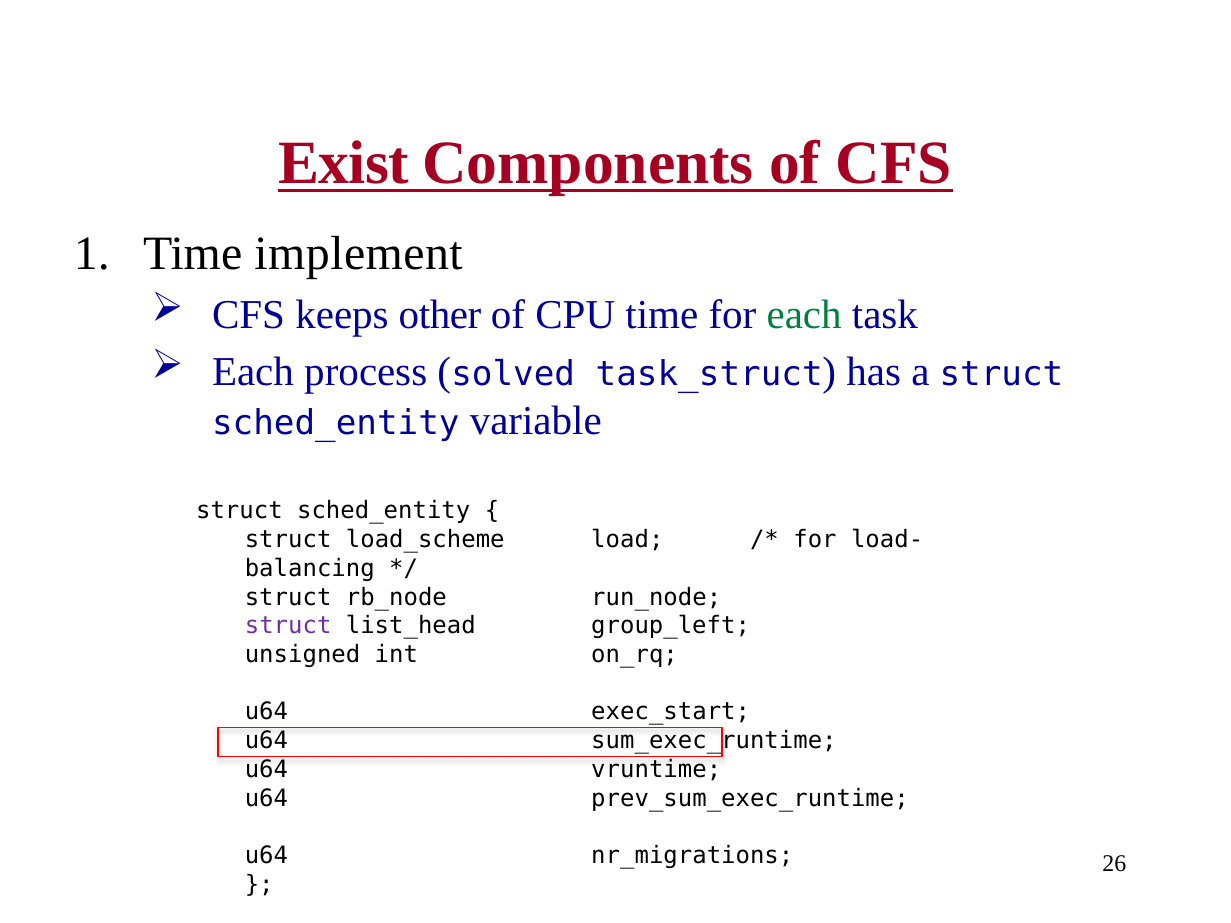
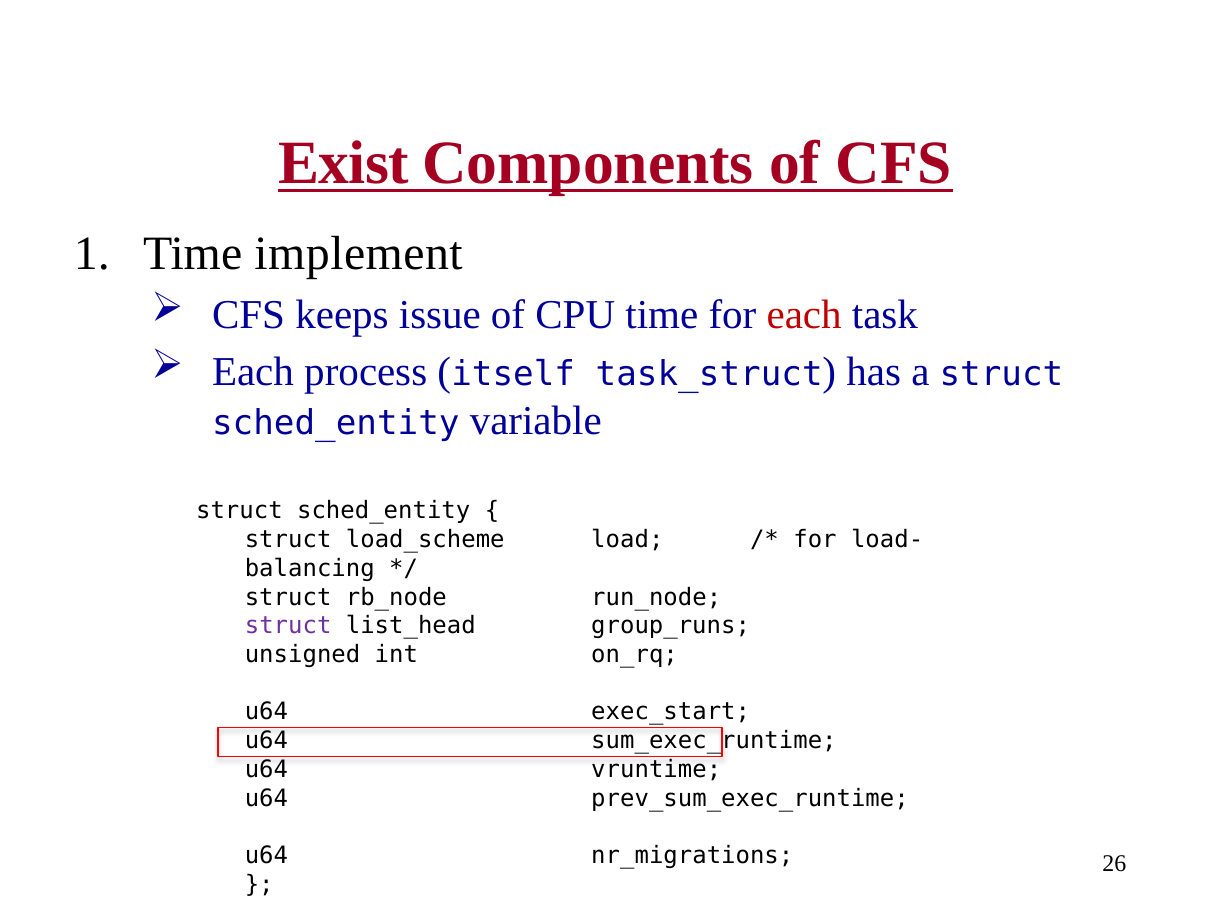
other: other -> issue
each at (804, 315) colour: green -> red
solved: solved -> itself
group_left: group_left -> group_runs
